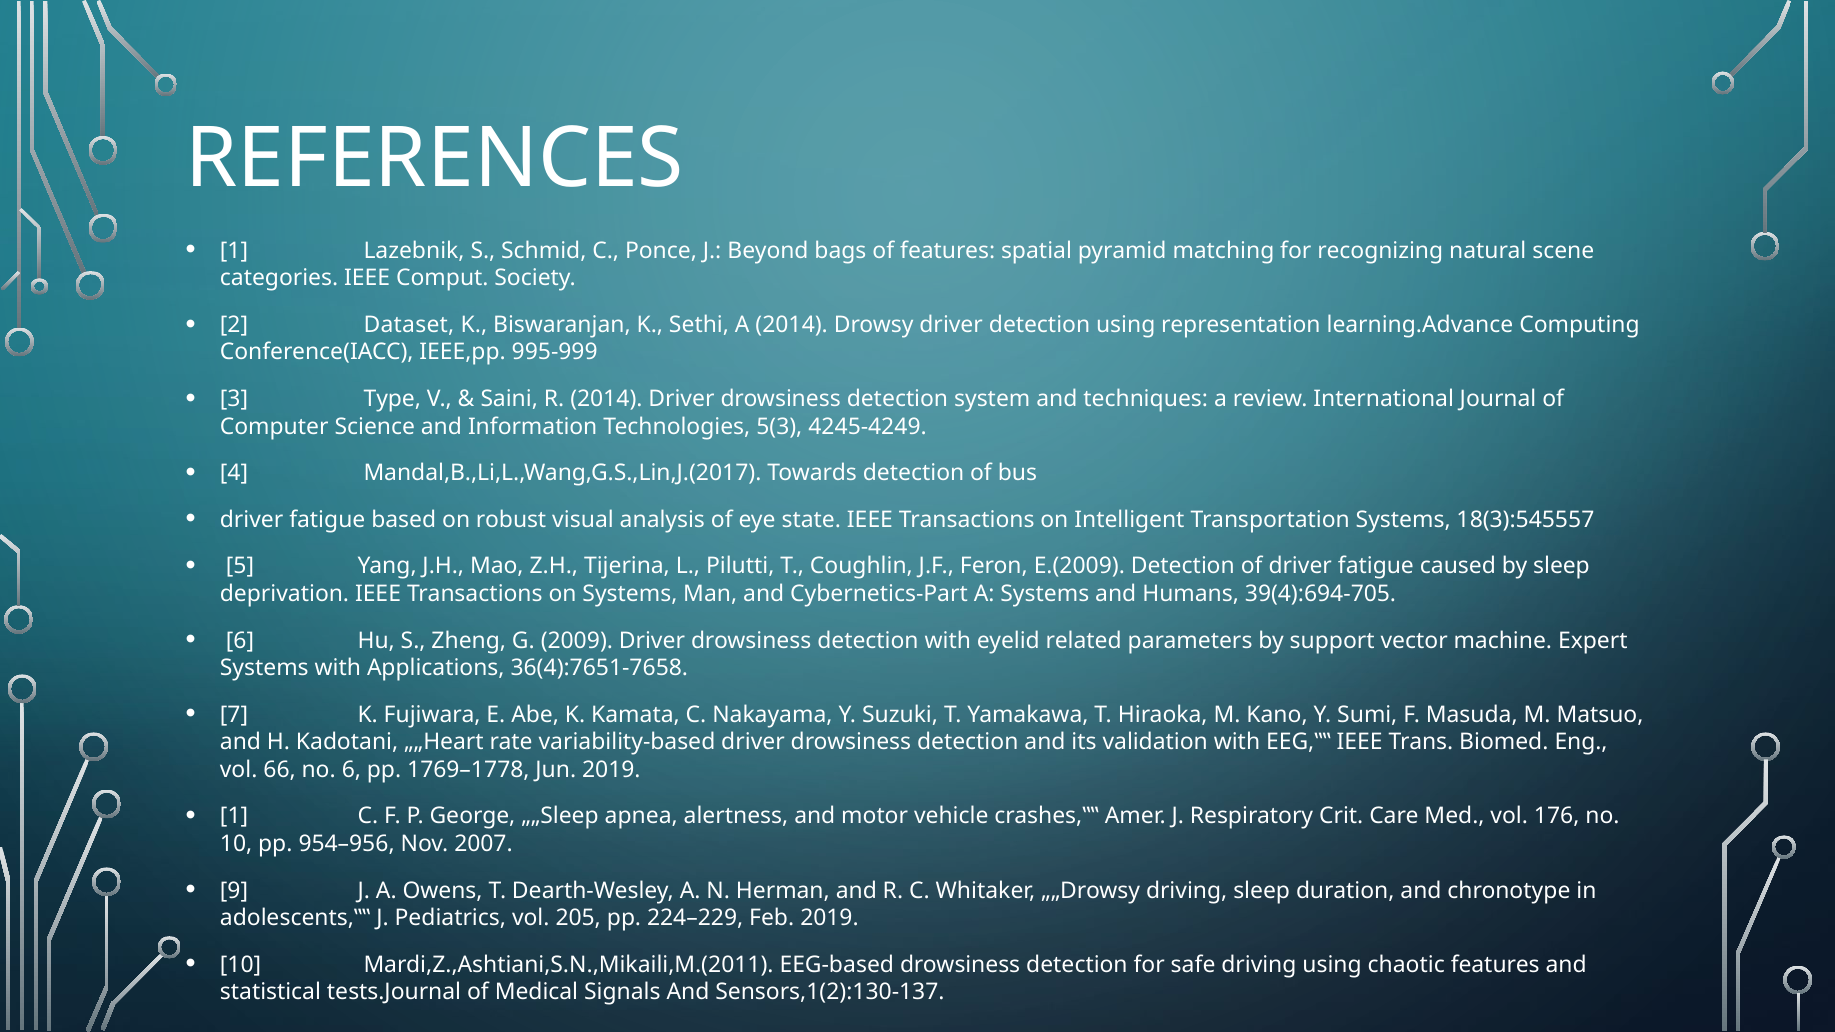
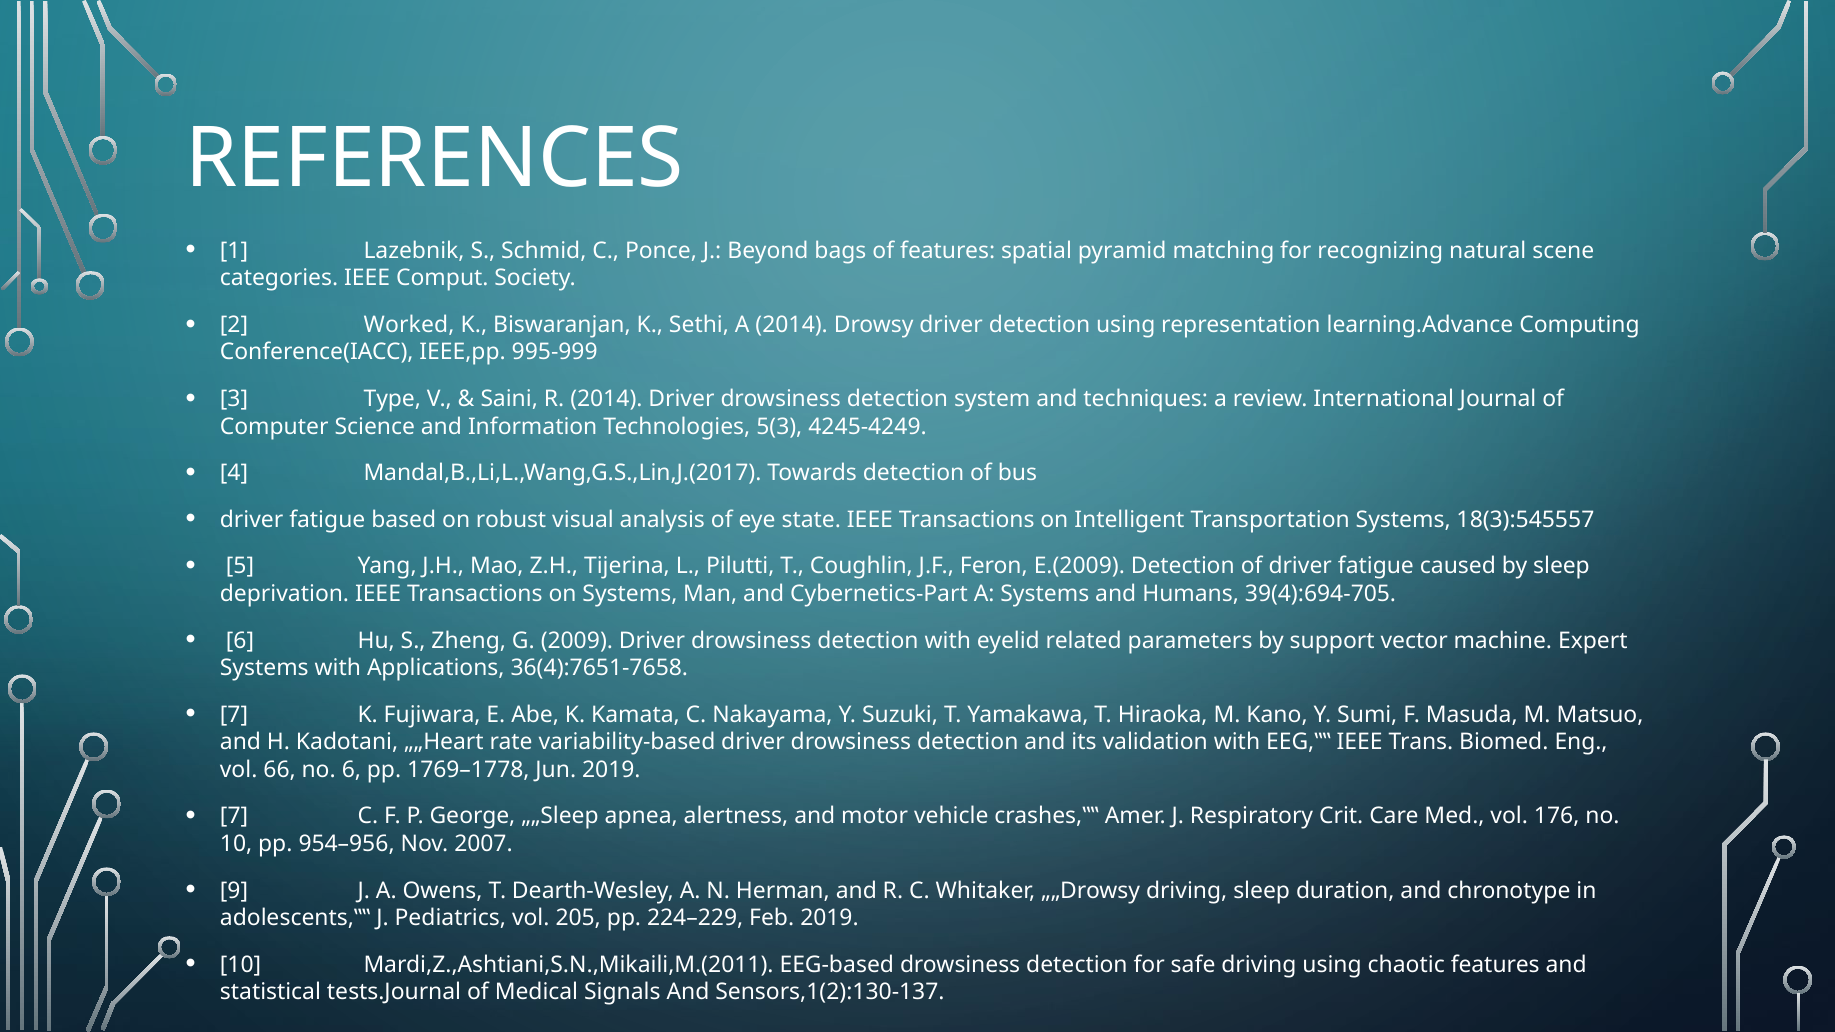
Dataset: Dataset -> Worked
1 at (234, 817): 1 -> 7
